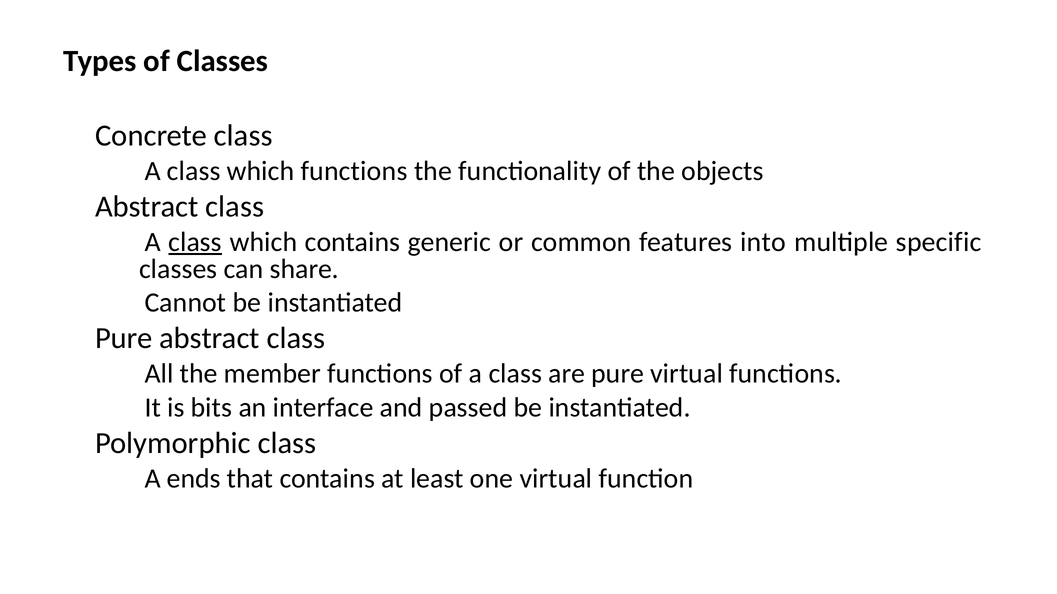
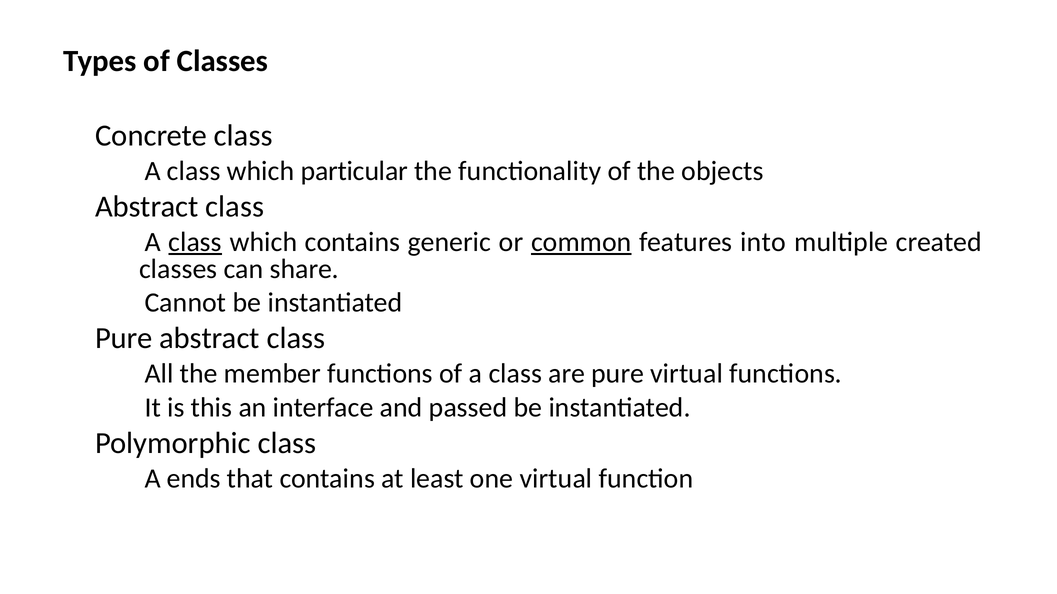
which functions: functions -> particular
common underline: none -> present
specific: specific -> created
bits: bits -> this
